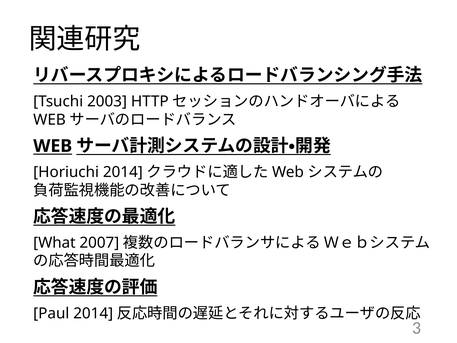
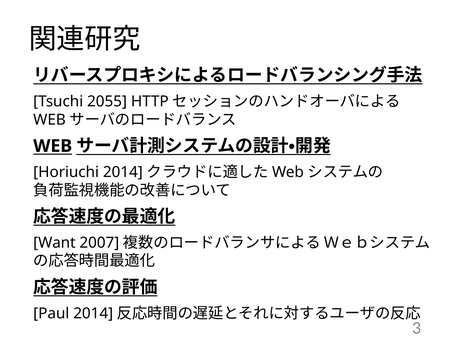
2003: 2003 -> 2055
What: What -> Want
